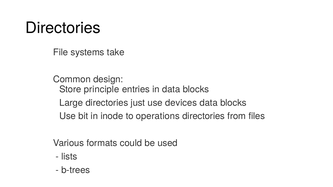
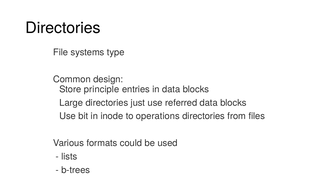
take: take -> type
devices: devices -> referred
